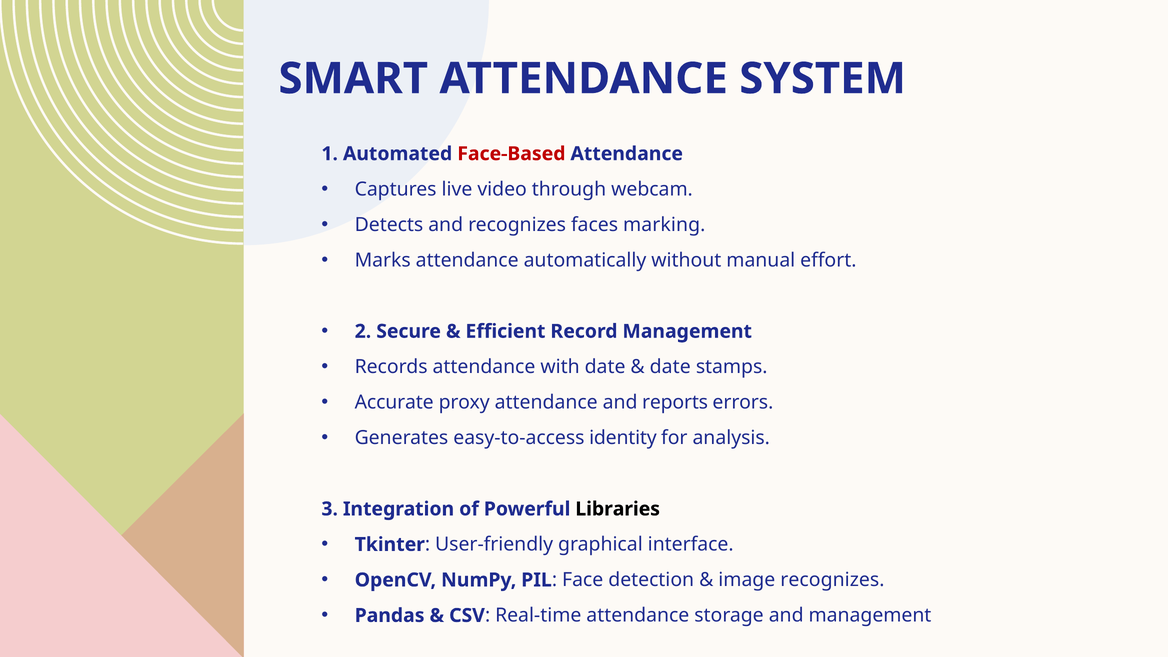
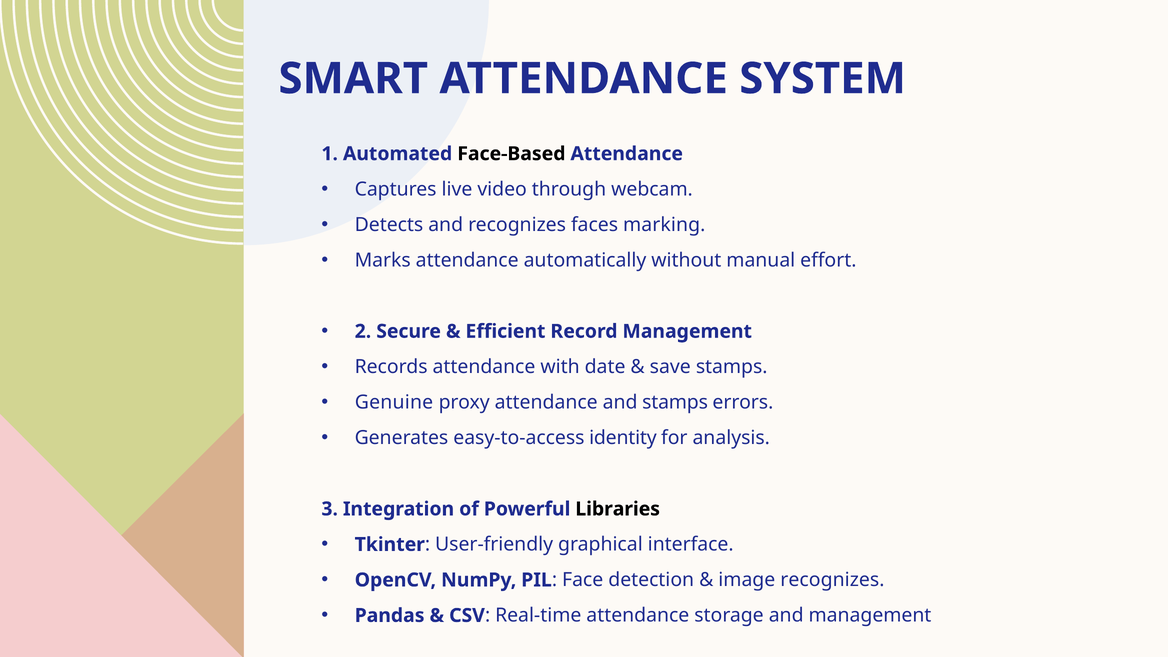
Face-Based colour: red -> black
date at (670, 367): date -> save
Accurate: Accurate -> Genuine
and reports: reports -> stamps
